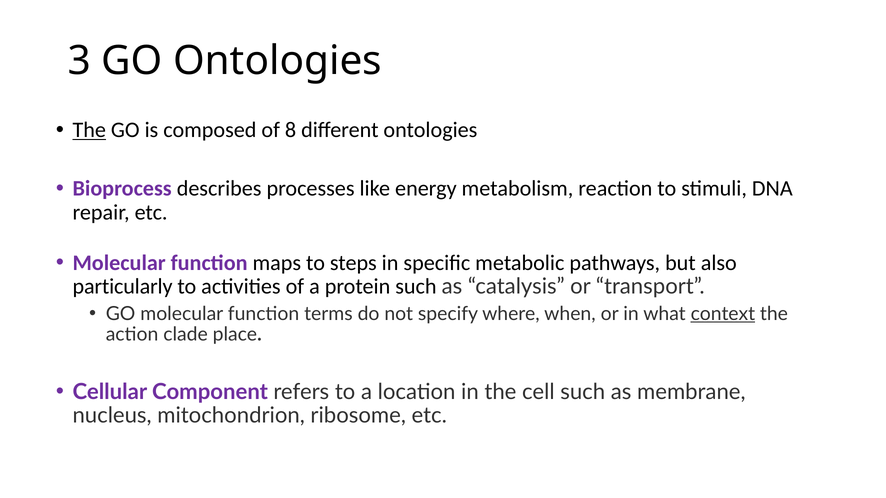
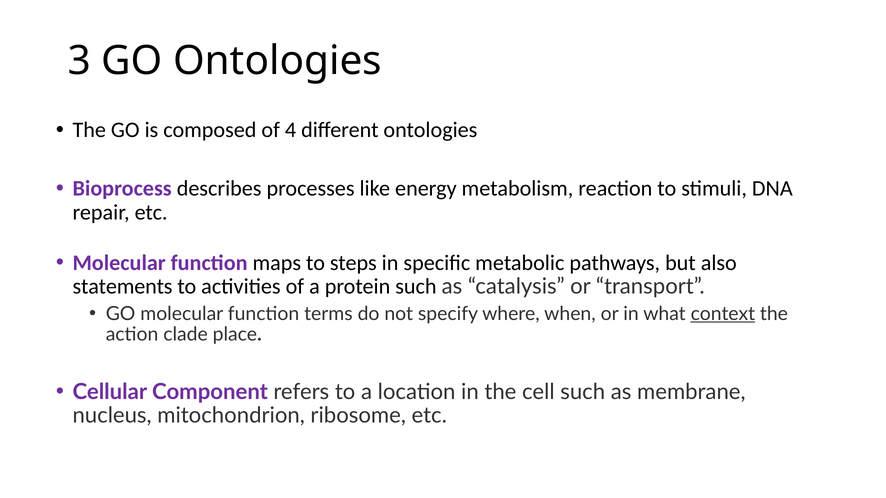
The at (89, 130) underline: present -> none
8: 8 -> 4
particularly: particularly -> statements
